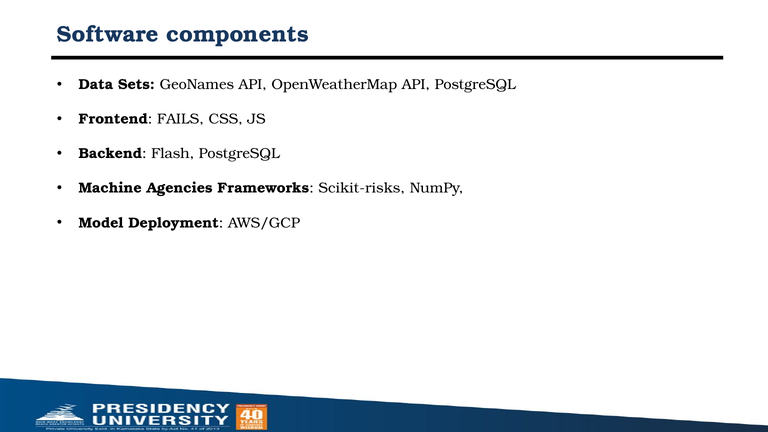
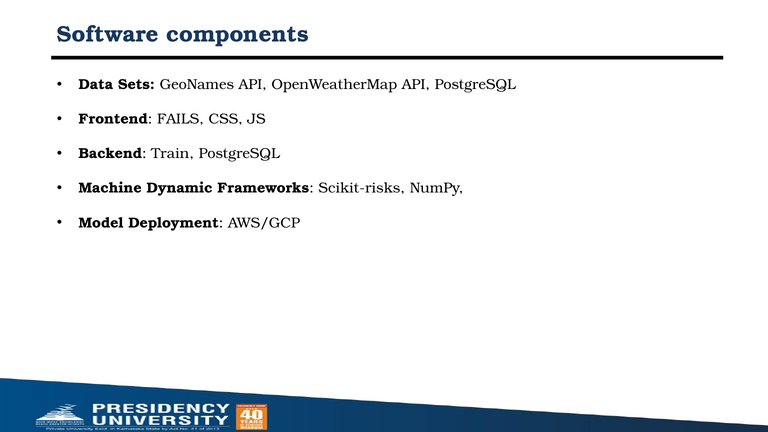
Flash: Flash -> Train
Agencies: Agencies -> Dynamic
